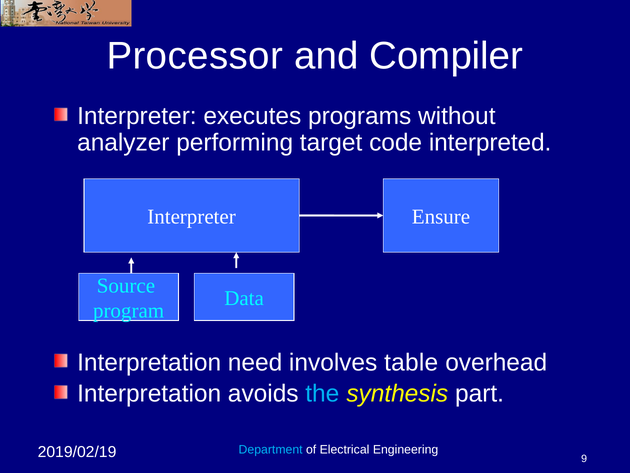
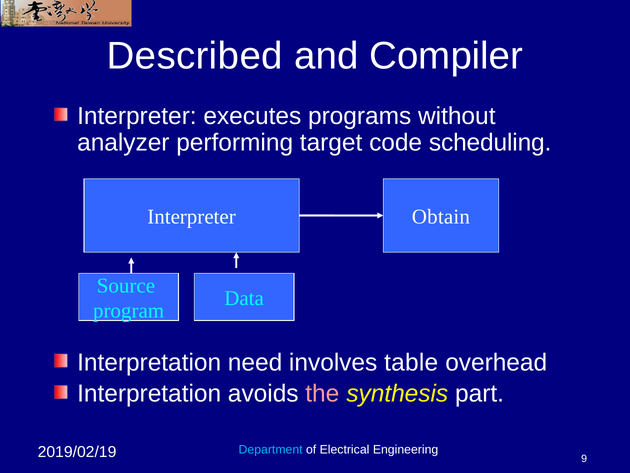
Processor: Processor -> Described
interpreted: interpreted -> scheduling
Ensure: Ensure -> Obtain
the colour: light blue -> pink
